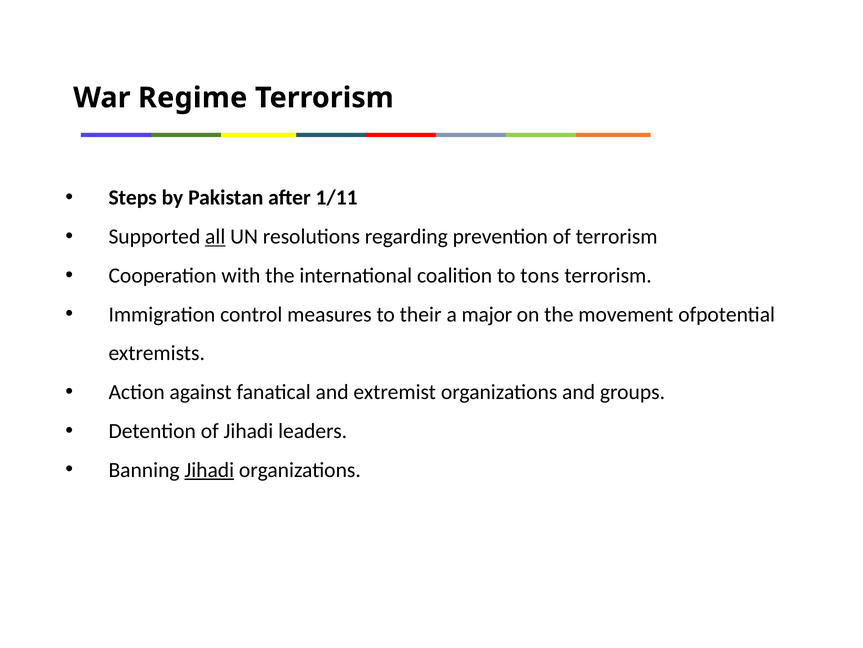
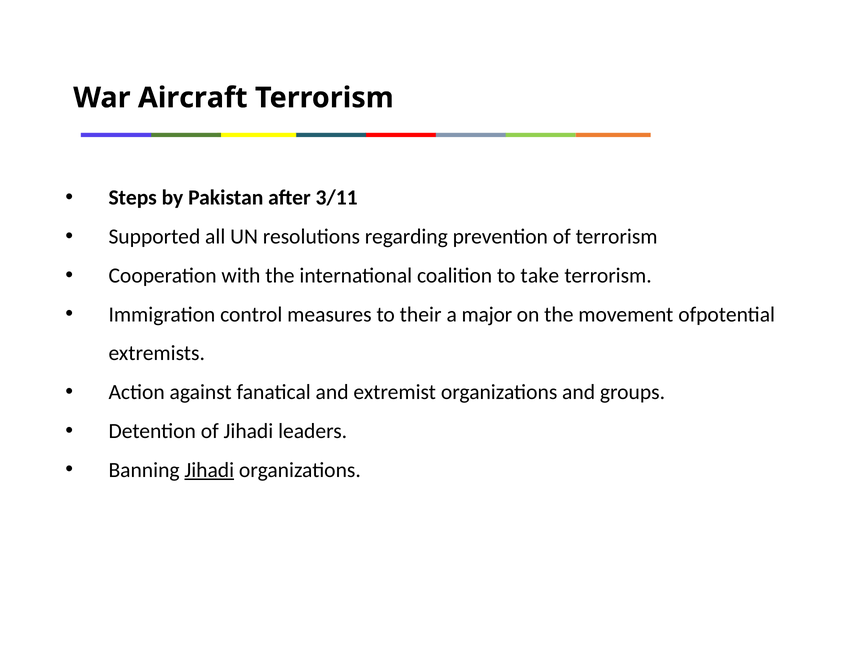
Regime: Regime -> Aircraft
1/11: 1/11 -> 3/11
all underline: present -> none
tons: tons -> take
